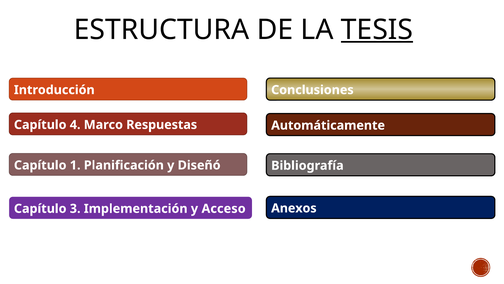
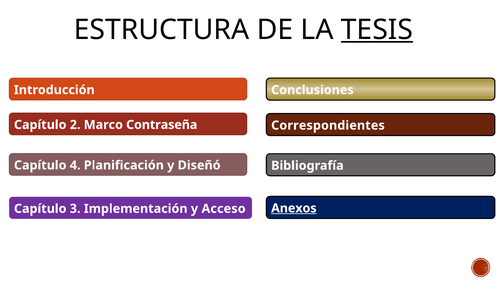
4: 4 -> 2
Respuestas: Respuestas -> Contraseña
Automáticamente: Automáticamente -> Correspondientes
1: 1 -> 4
Anexos underline: none -> present
